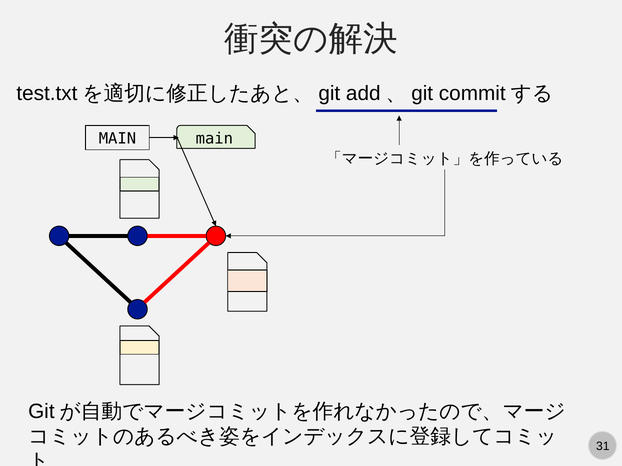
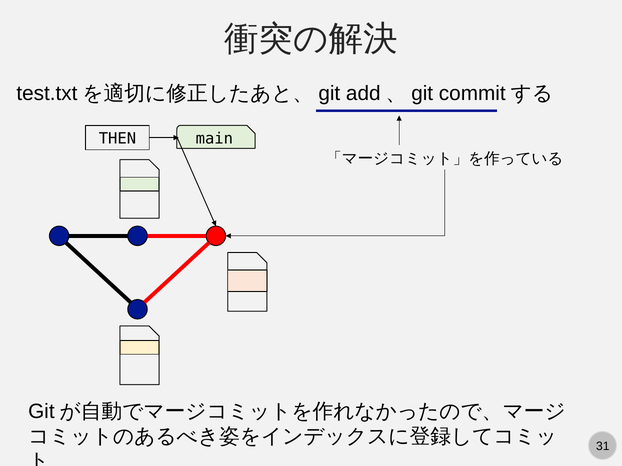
MAIN at (117, 139): MAIN -> THEN
